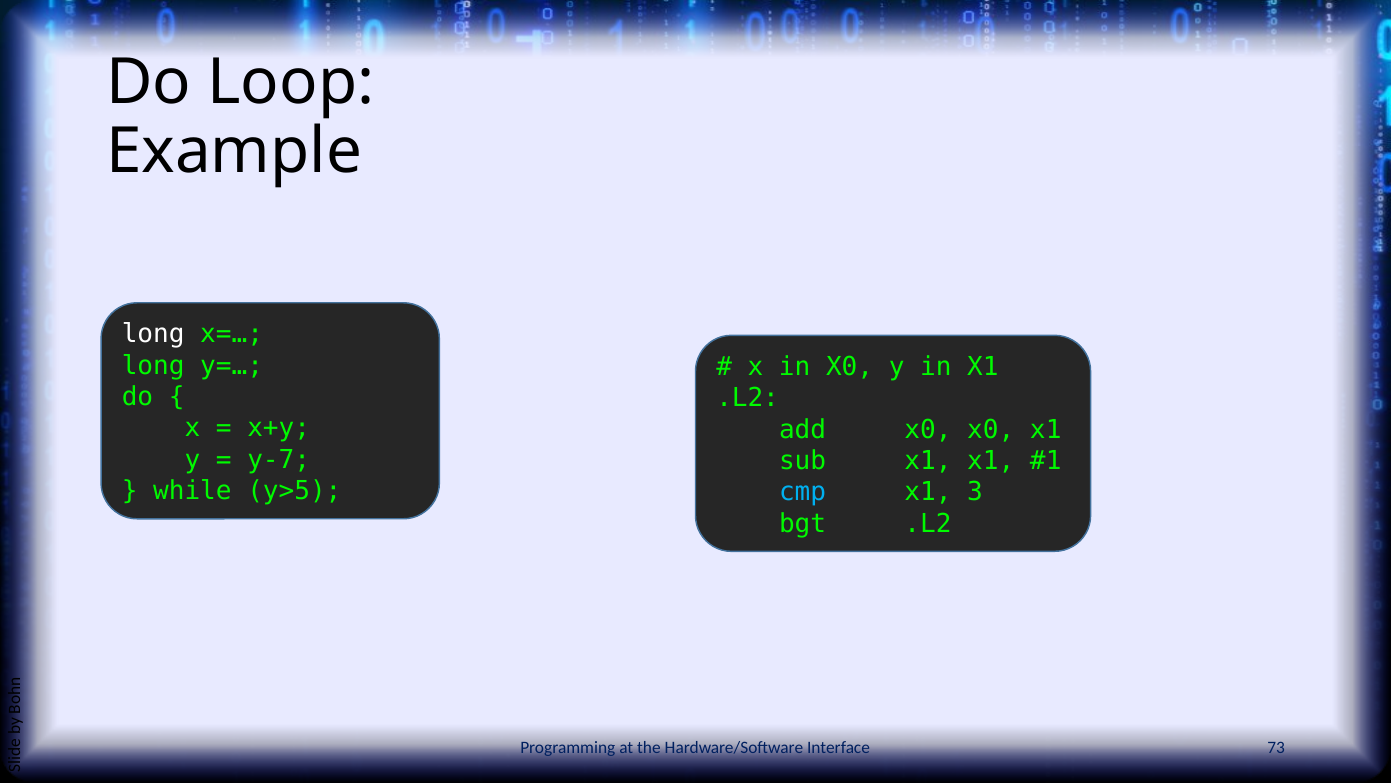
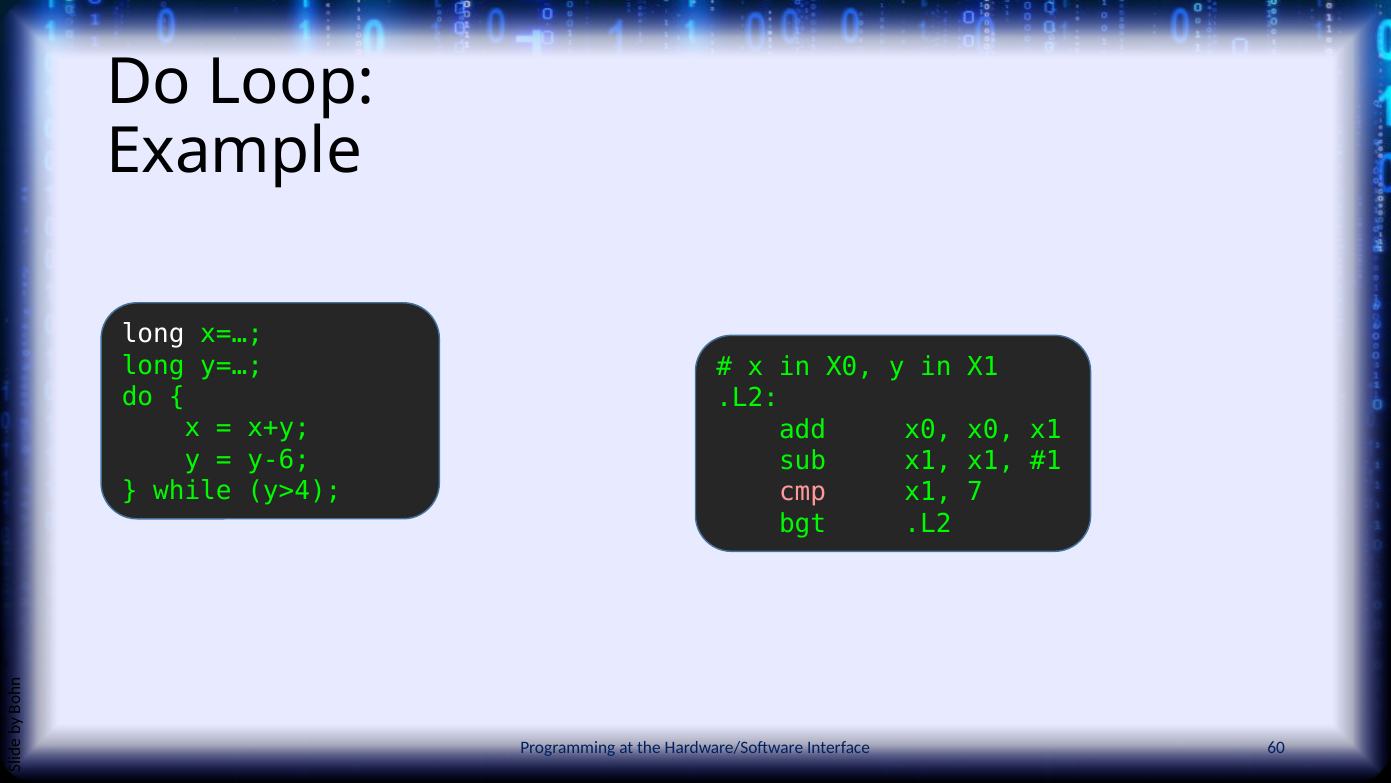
y-7: y-7 -> y-6
y>5: y>5 -> y>4
cmp colour: light blue -> pink
3: 3 -> 7
73: 73 -> 60
